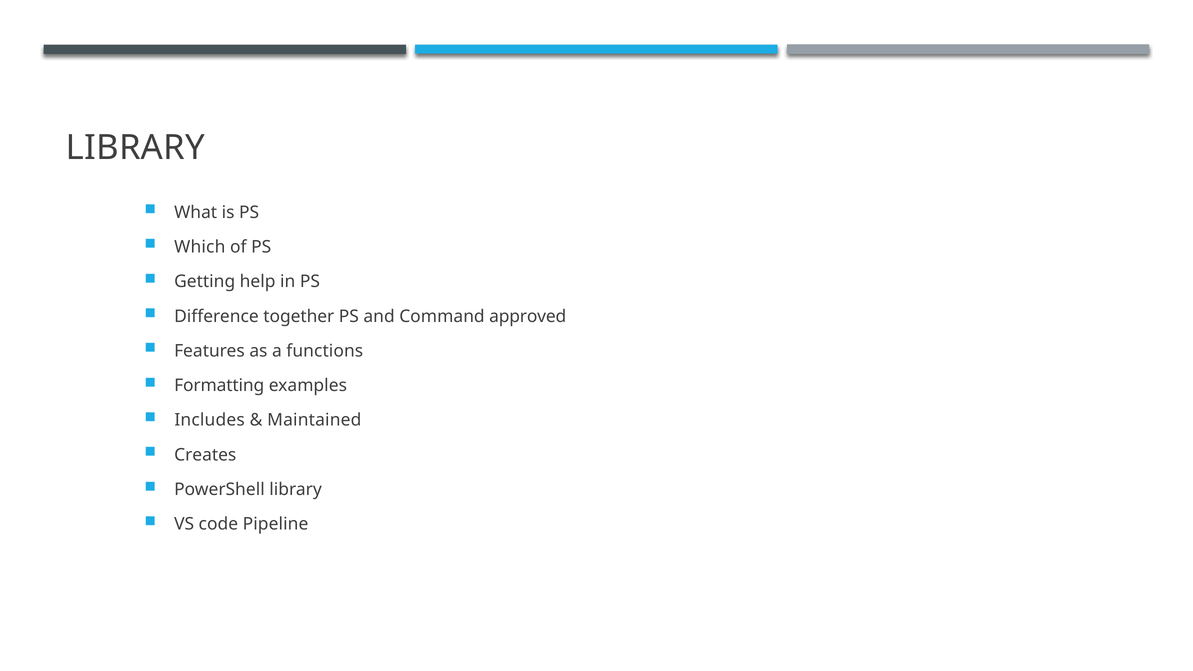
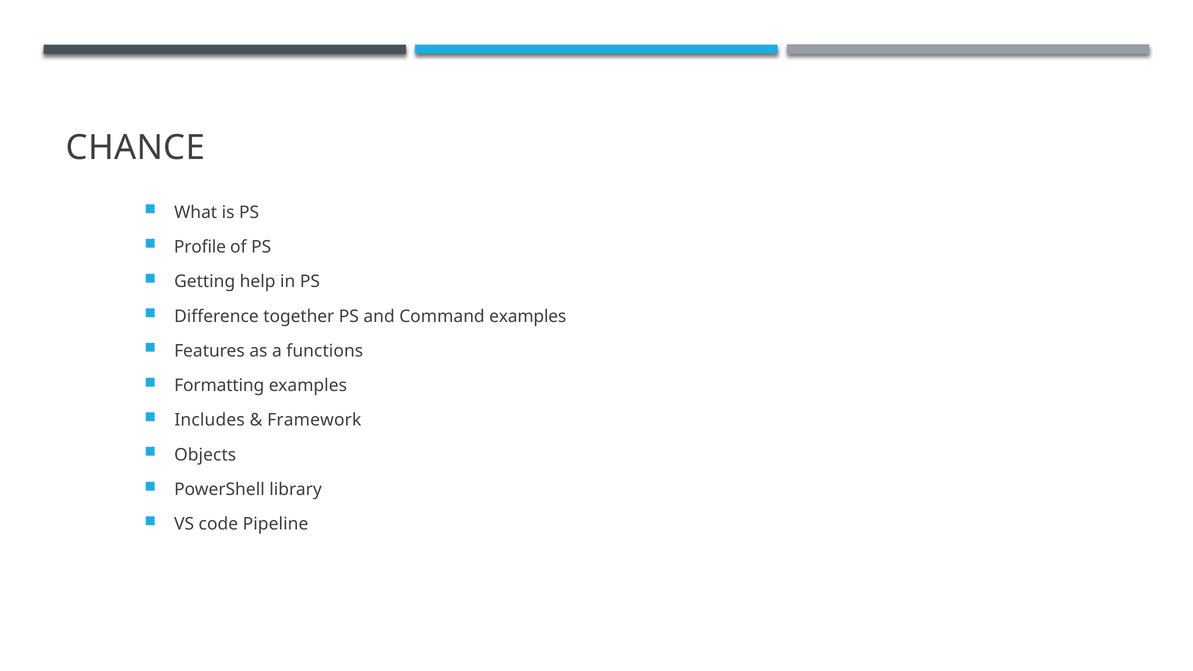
LIBRARY at (135, 148): LIBRARY -> CHANCE
Which: Which -> Profile
Command approved: approved -> examples
Maintained: Maintained -> Framework
Creates: Creates -> Objects
